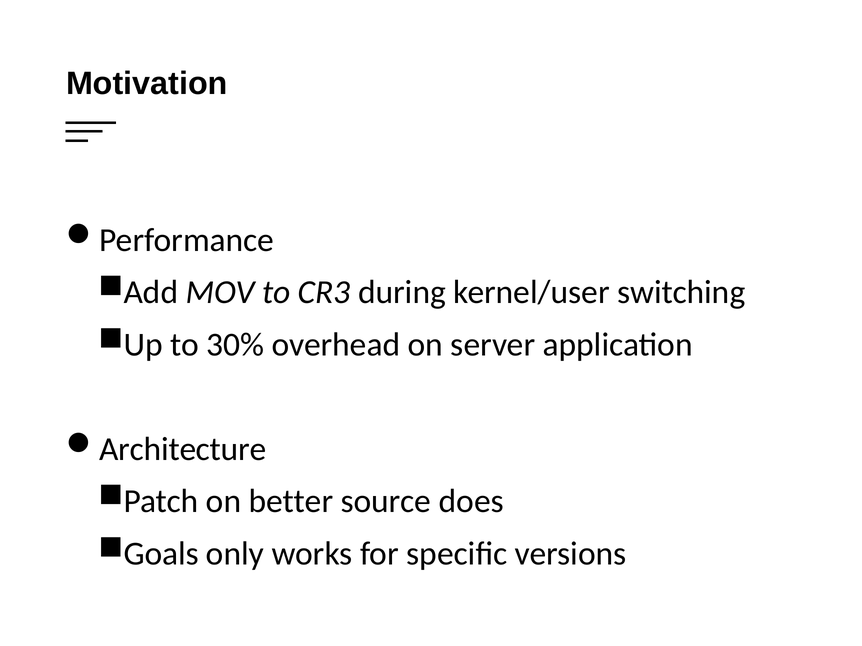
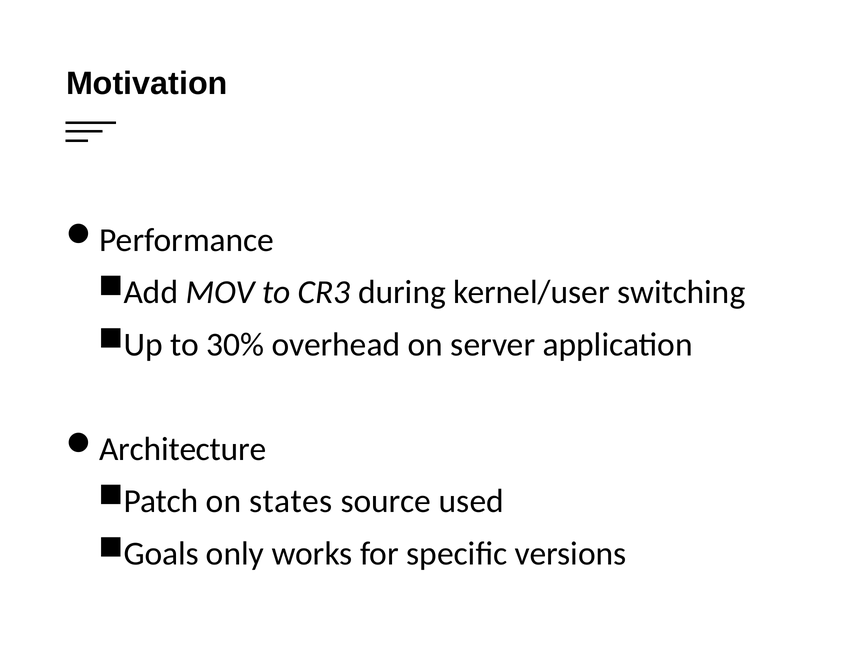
better: better -> states
does: does -> used
